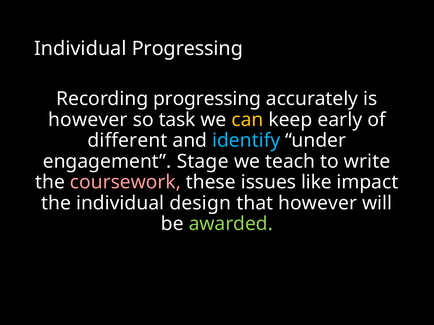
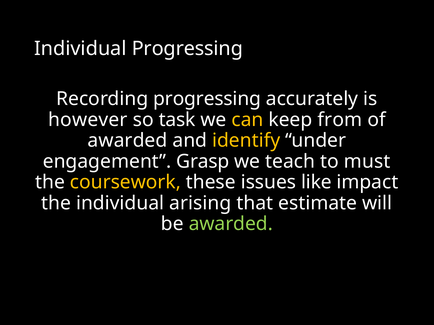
early: early -> from
different at (127, 141): different -> awarded
identify colour: light blue -> yellow
Stage: Stage -> Grasp
write: write -> must
coursework colour: pink -> yellow
design: design -> arising
that however: however -> estimate
